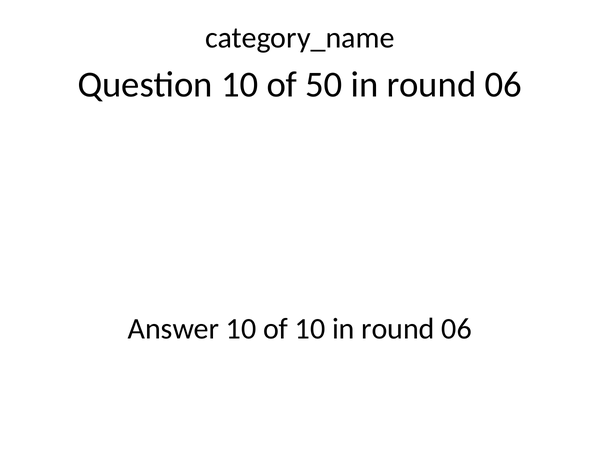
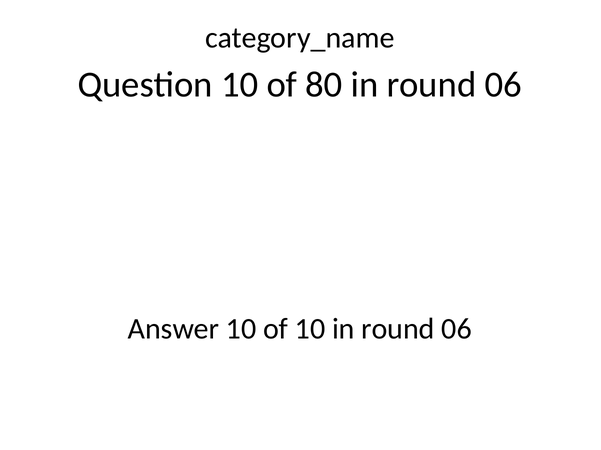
50: 50 -> 80
